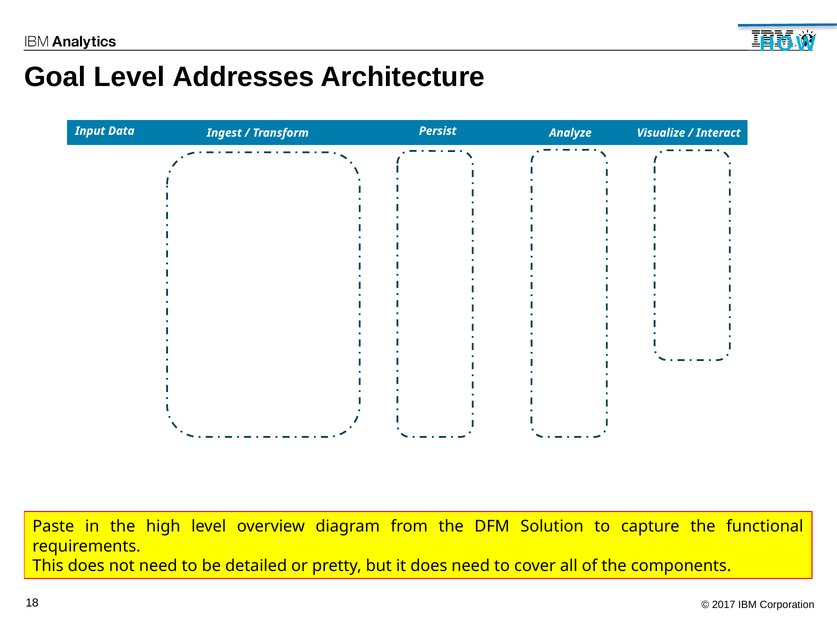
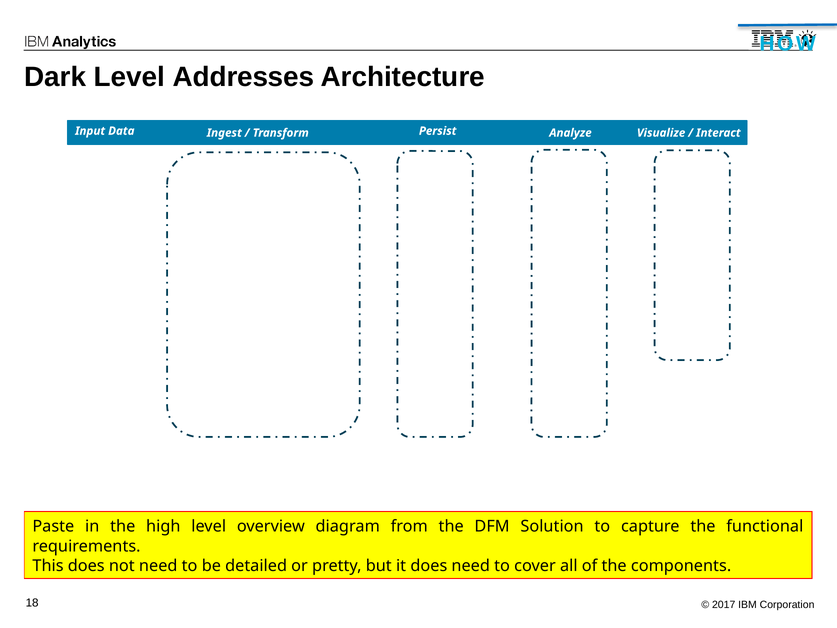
Goal: Goal -> Dark
